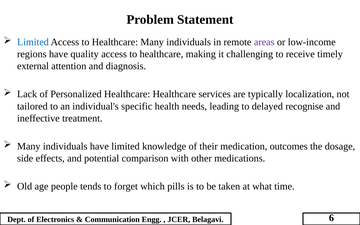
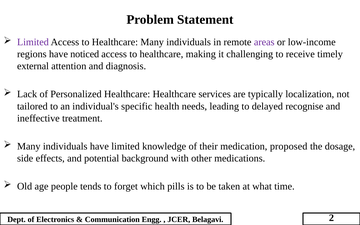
Limited at (33, 42) colour: blue -> purple
quality: quality -> noticed
outcomes: outcomes -> proposed
comparison: comparison -> background
6: 6 -> 2
